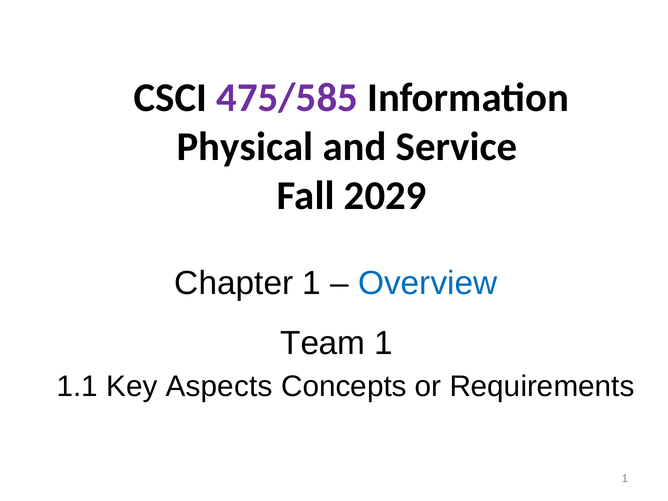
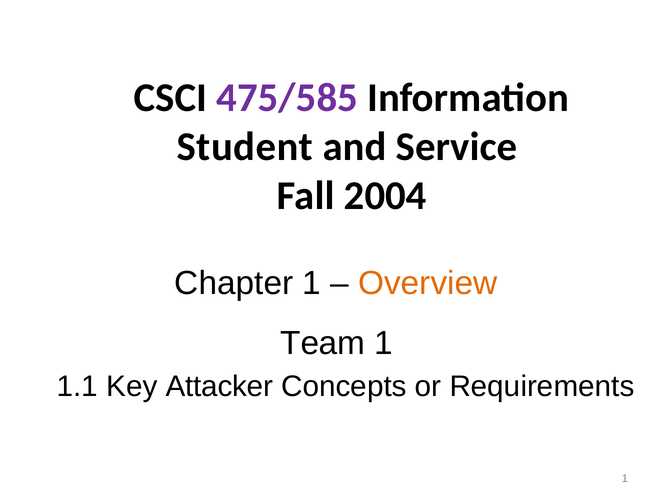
Physical: Physical -> Student
2029: 2029 -> 2004
Overview colour: blue -> orange
Aspects: Aspects -> Attacker
